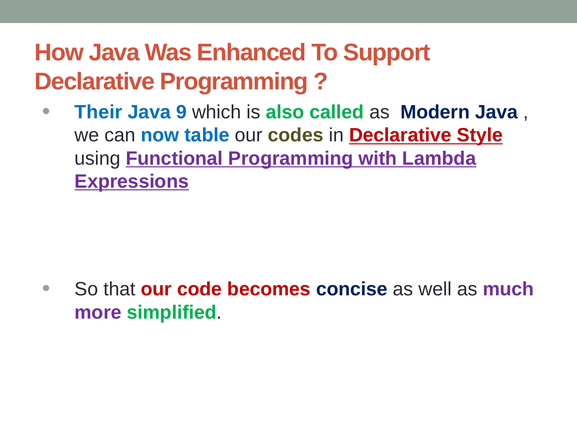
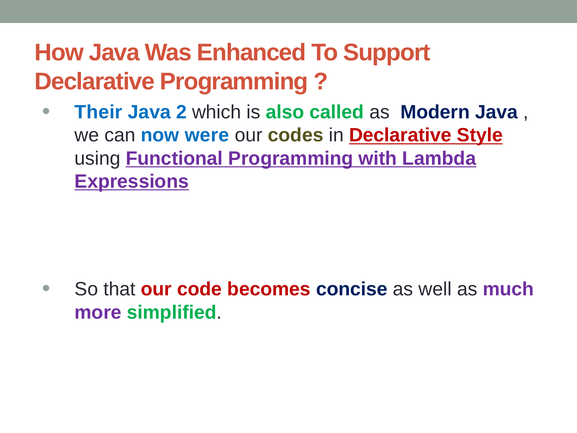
9: 9 -> 2
table: table -> were
